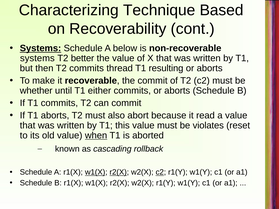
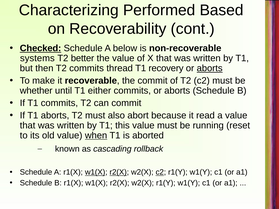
Technique: Technique -> Performed
Systems at (41, 48): Systems -> Checked
resulting: resulting -> recovery
aborts at (210, 68) underline: none -> present
violates: violates -> running
